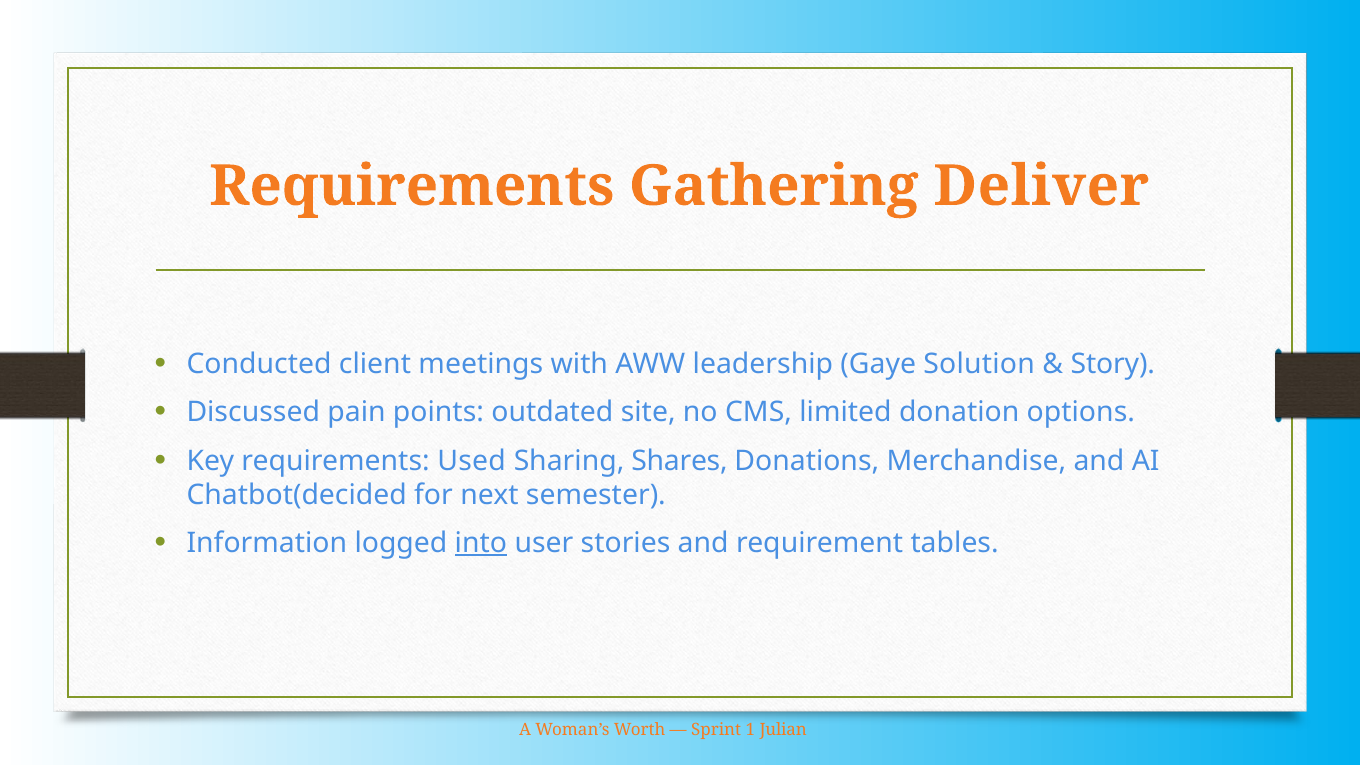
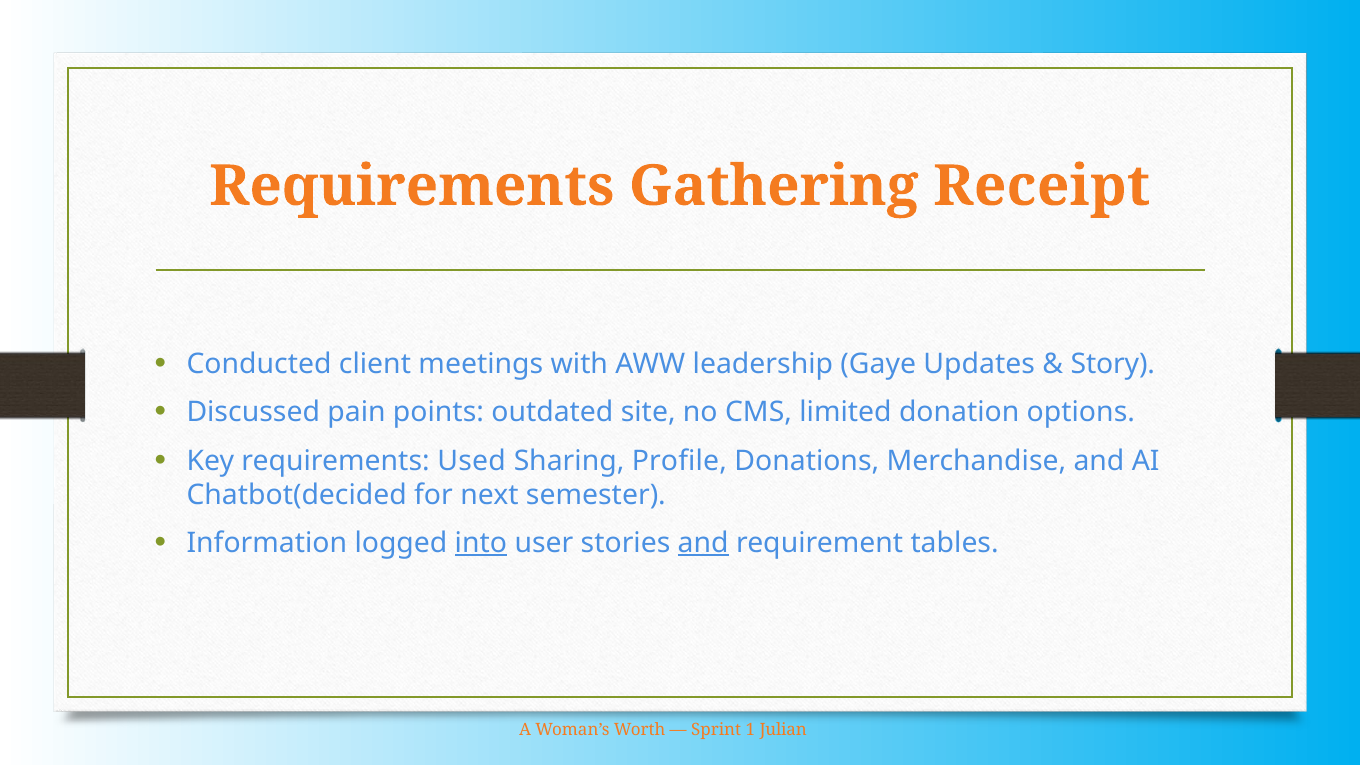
Deliver: Deliver -> Receipt
Solution: Solution -> Updates
Shares: Shares -> Profile
and at (703, 543) underline: none -> present
